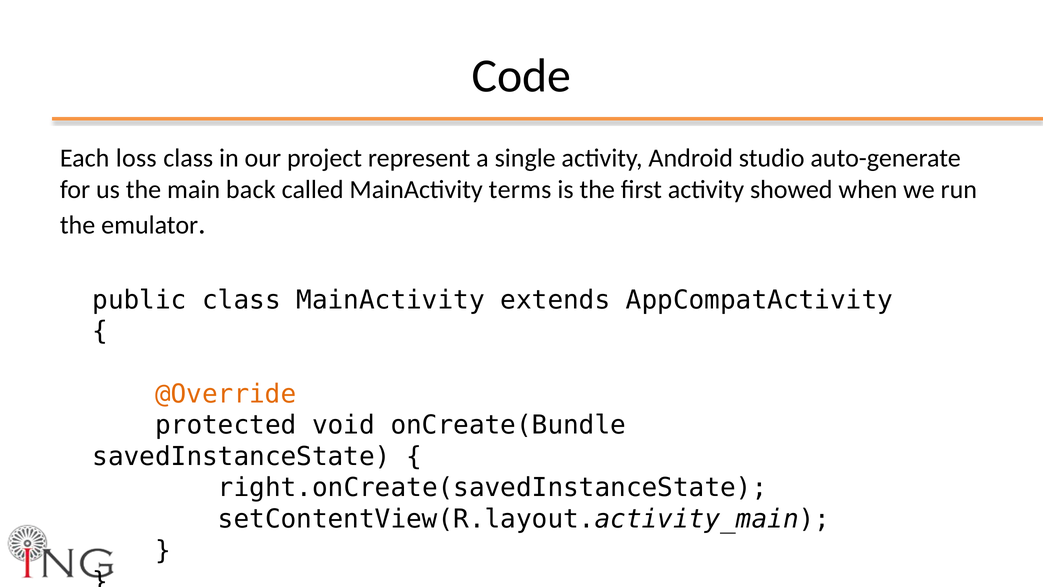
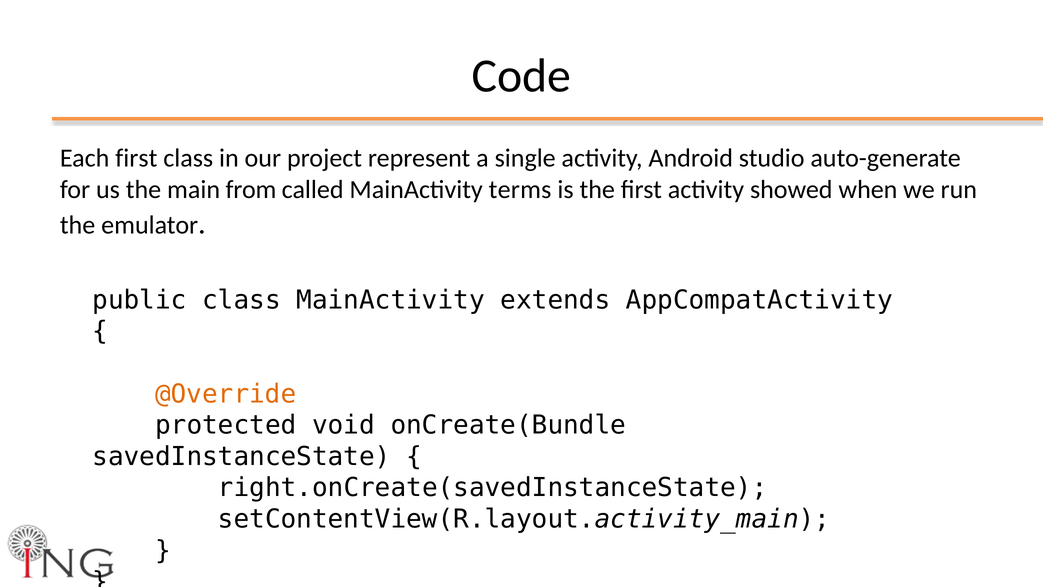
Each loss: loss -> first
back: back -> from
